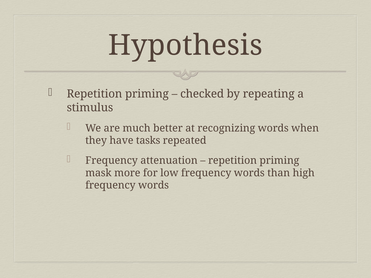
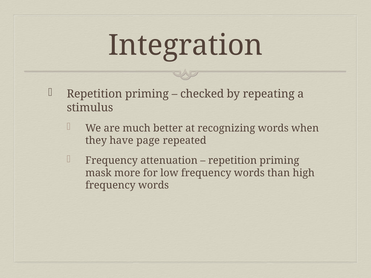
Hypothesis: Hypothesis -> Integration
tasks: tasks -> page
